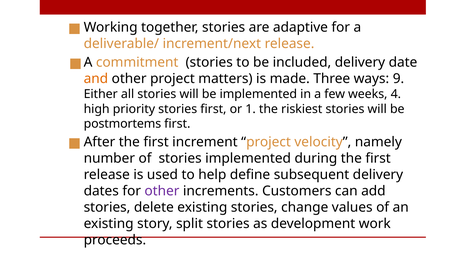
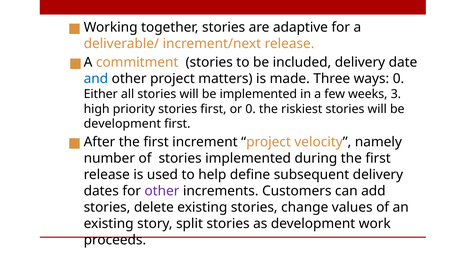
and colour: orange -> blue
ways 9: 9 -> 0
4: 4 -> 3
or 1: 1 -> 0
postmortems at (122, 124): postmortems -> development
